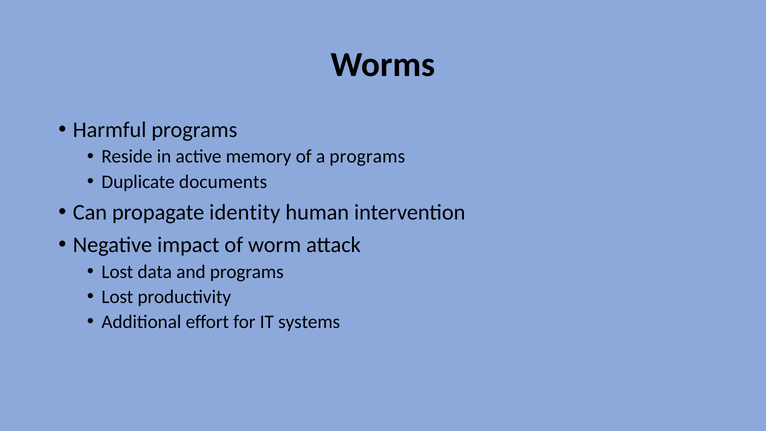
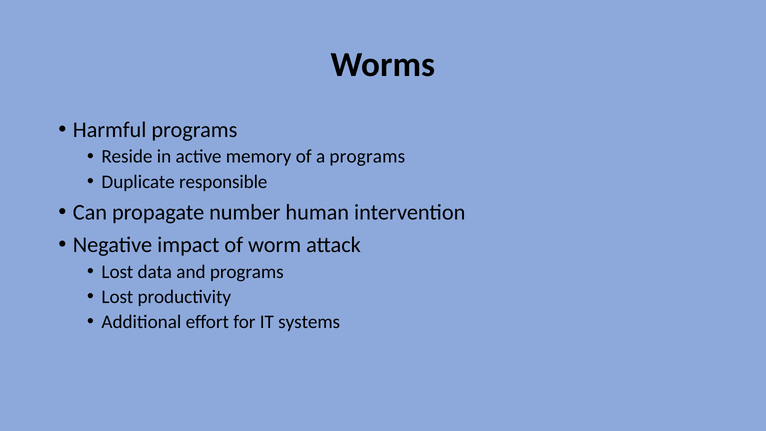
documents: documents -> responsible
identity: identity -> number
